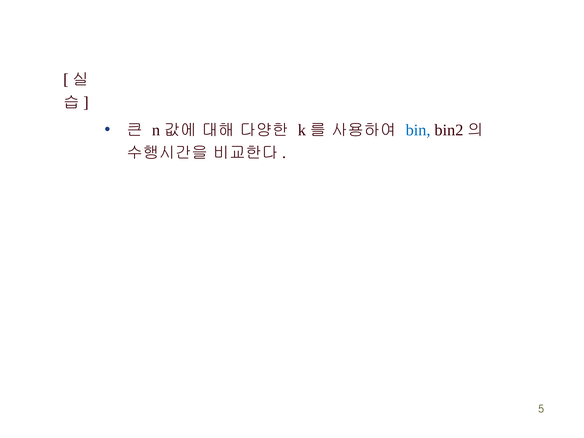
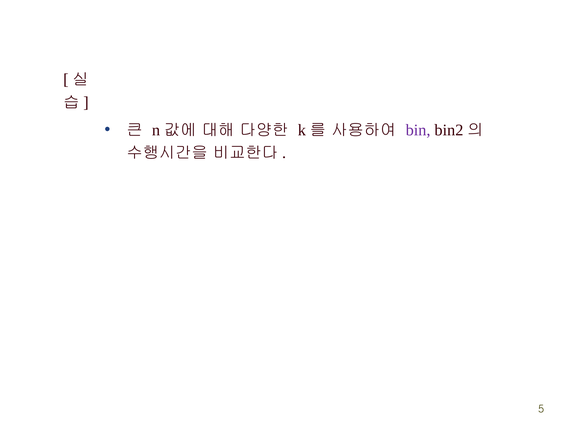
bin colour: blue -> purple
